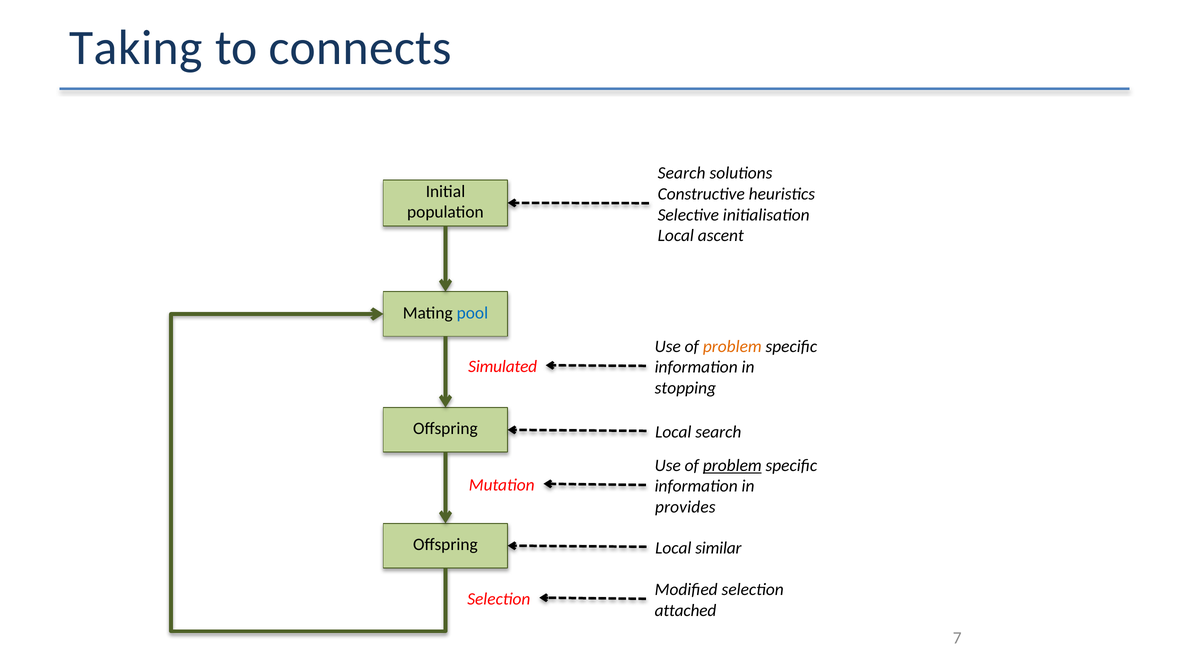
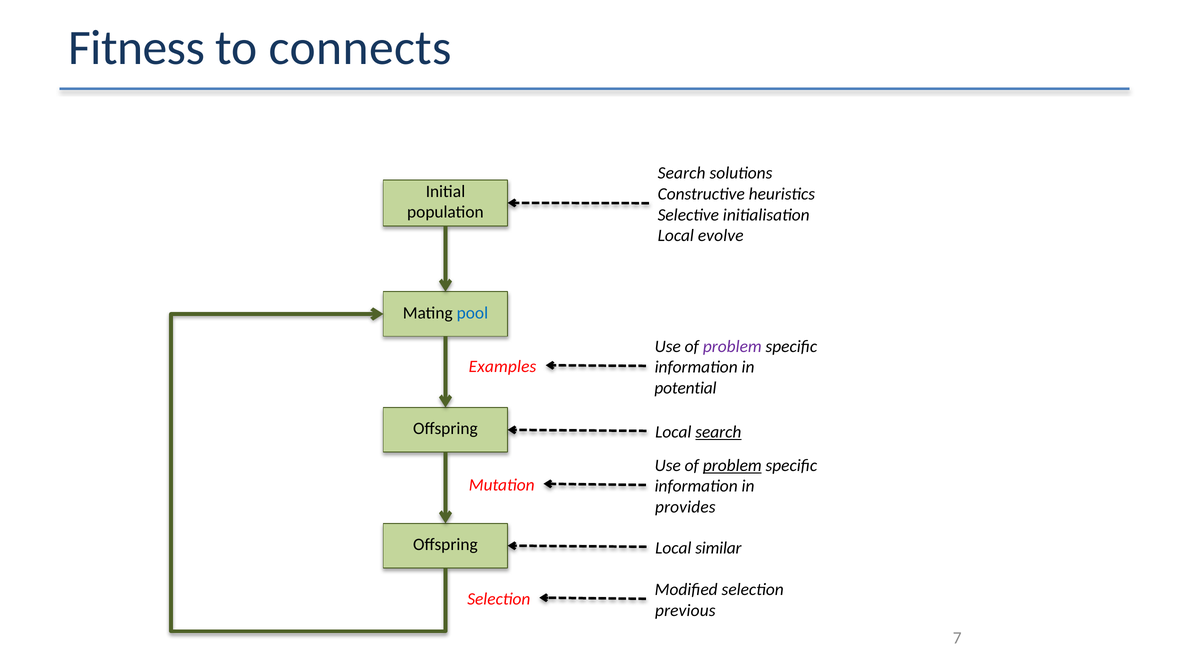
Taking: Taking -> Fitness
ascent: ascent -> evolve
problem at (732, 346) colour: orange -> purple
Simulated: Simulated -> Examples
stopping: stopping -> potential
search at (718, 432) underline: none -> present
attached: attached -> previous
